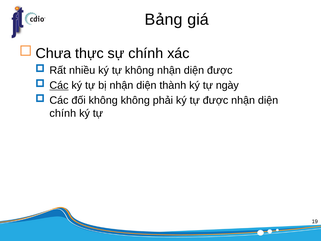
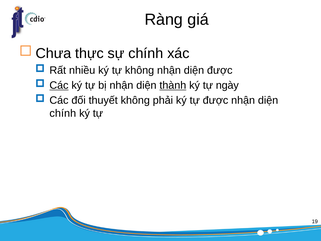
Bảng: Bảng -> Ràng
thành underline: none -> present
đối không: không -> thuyết
